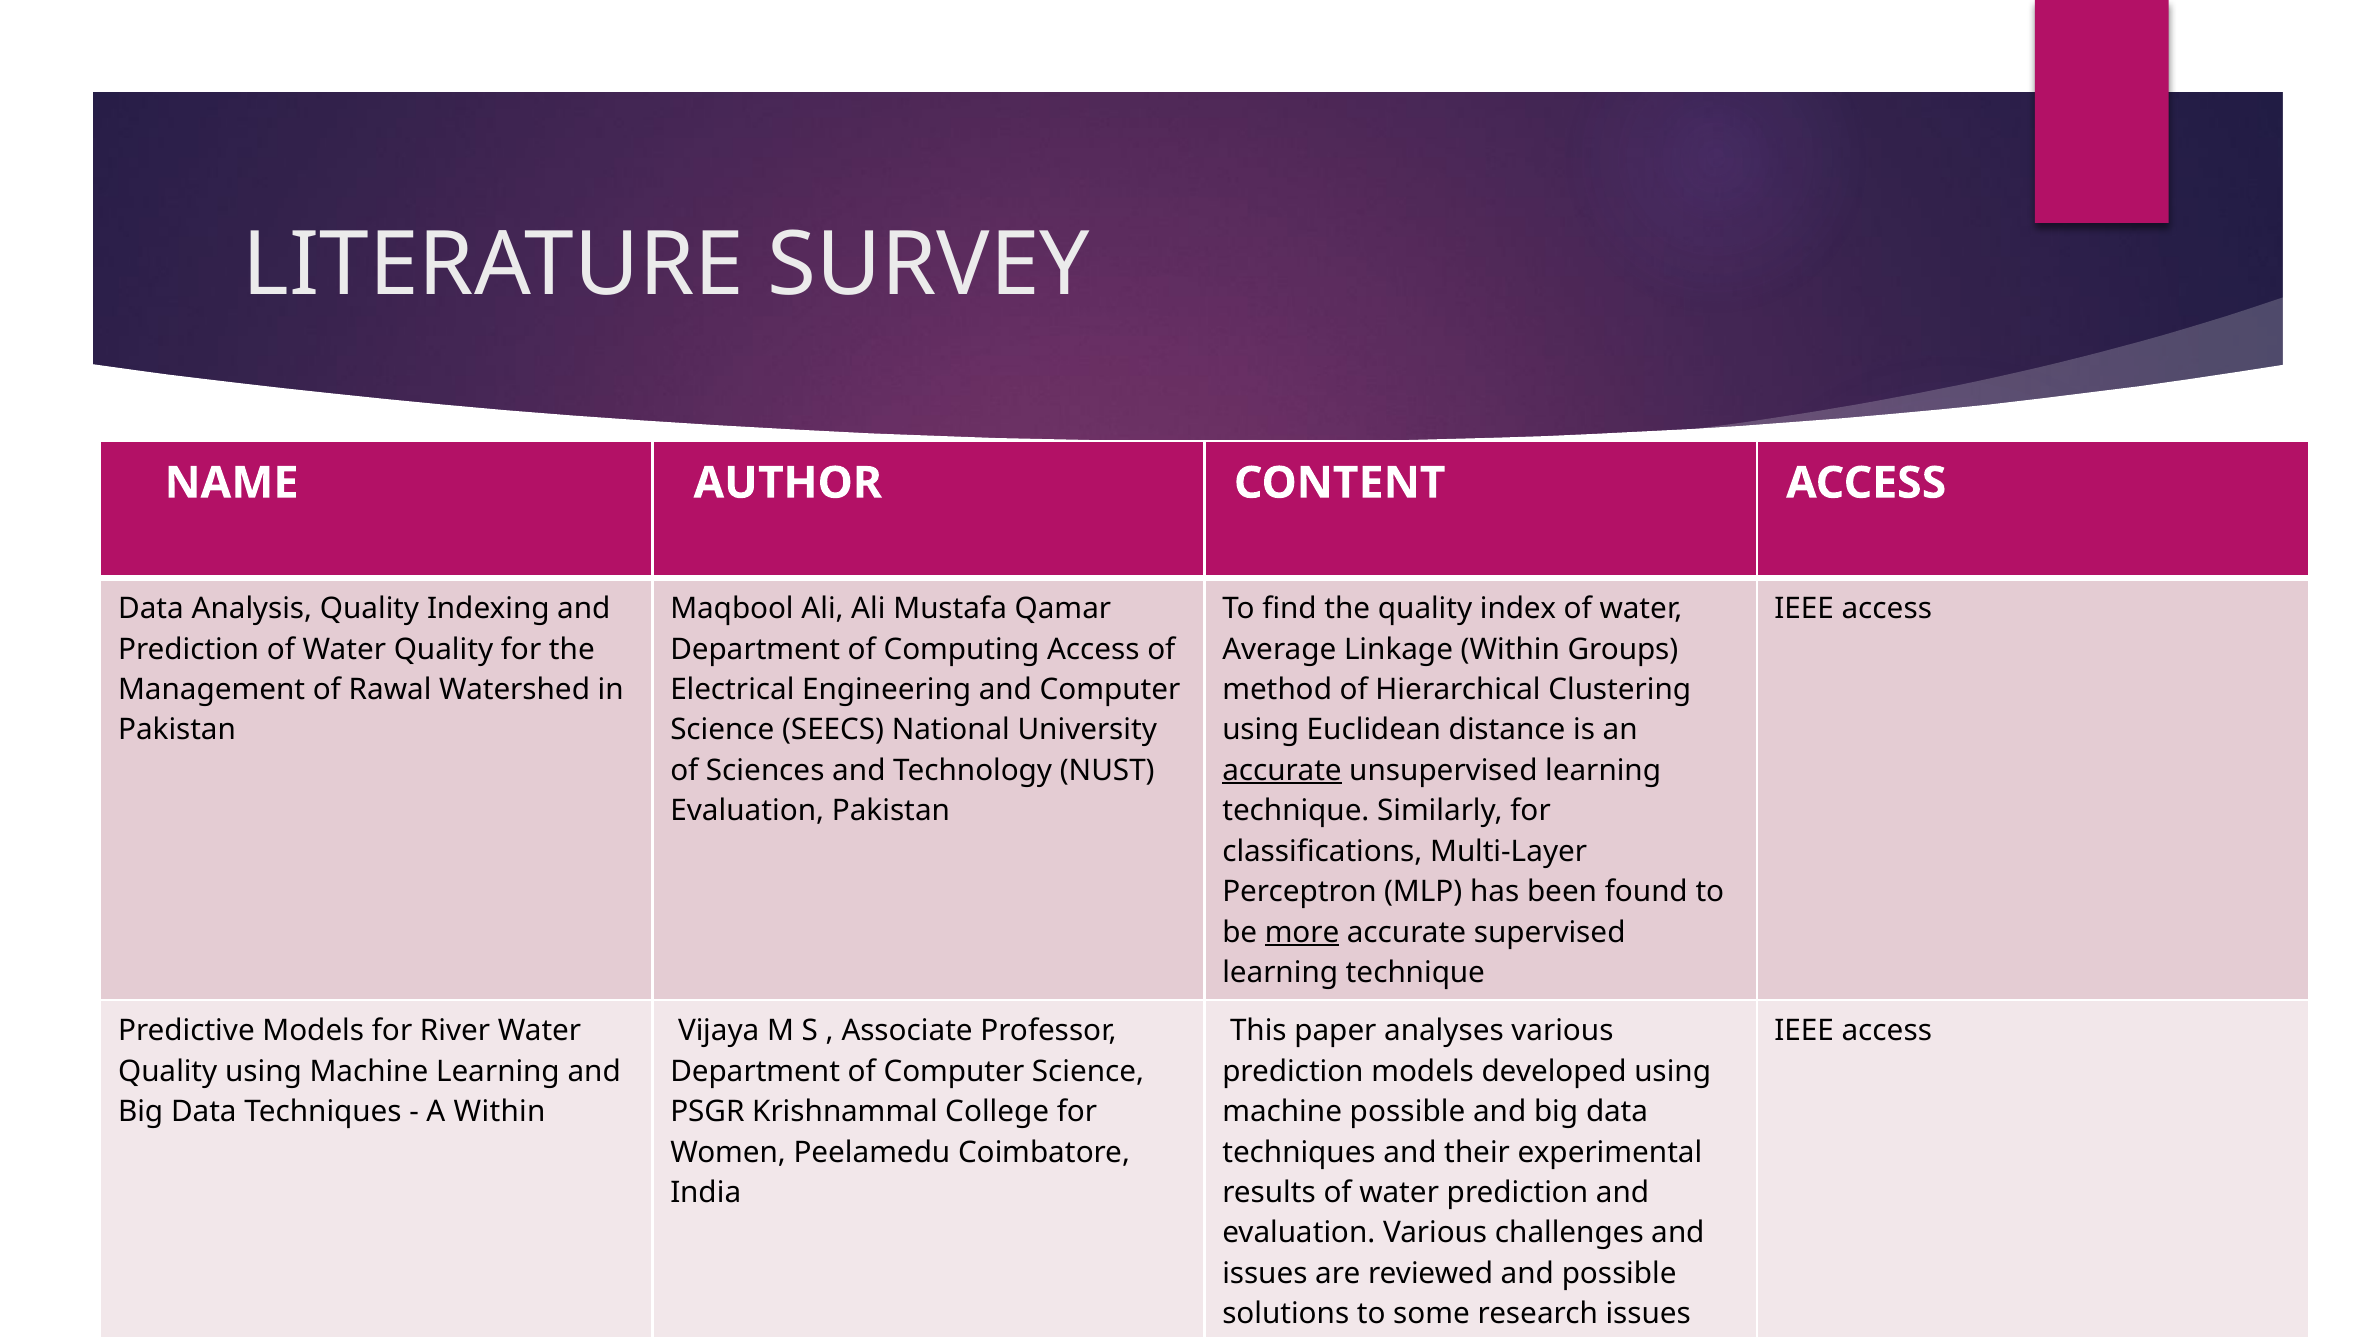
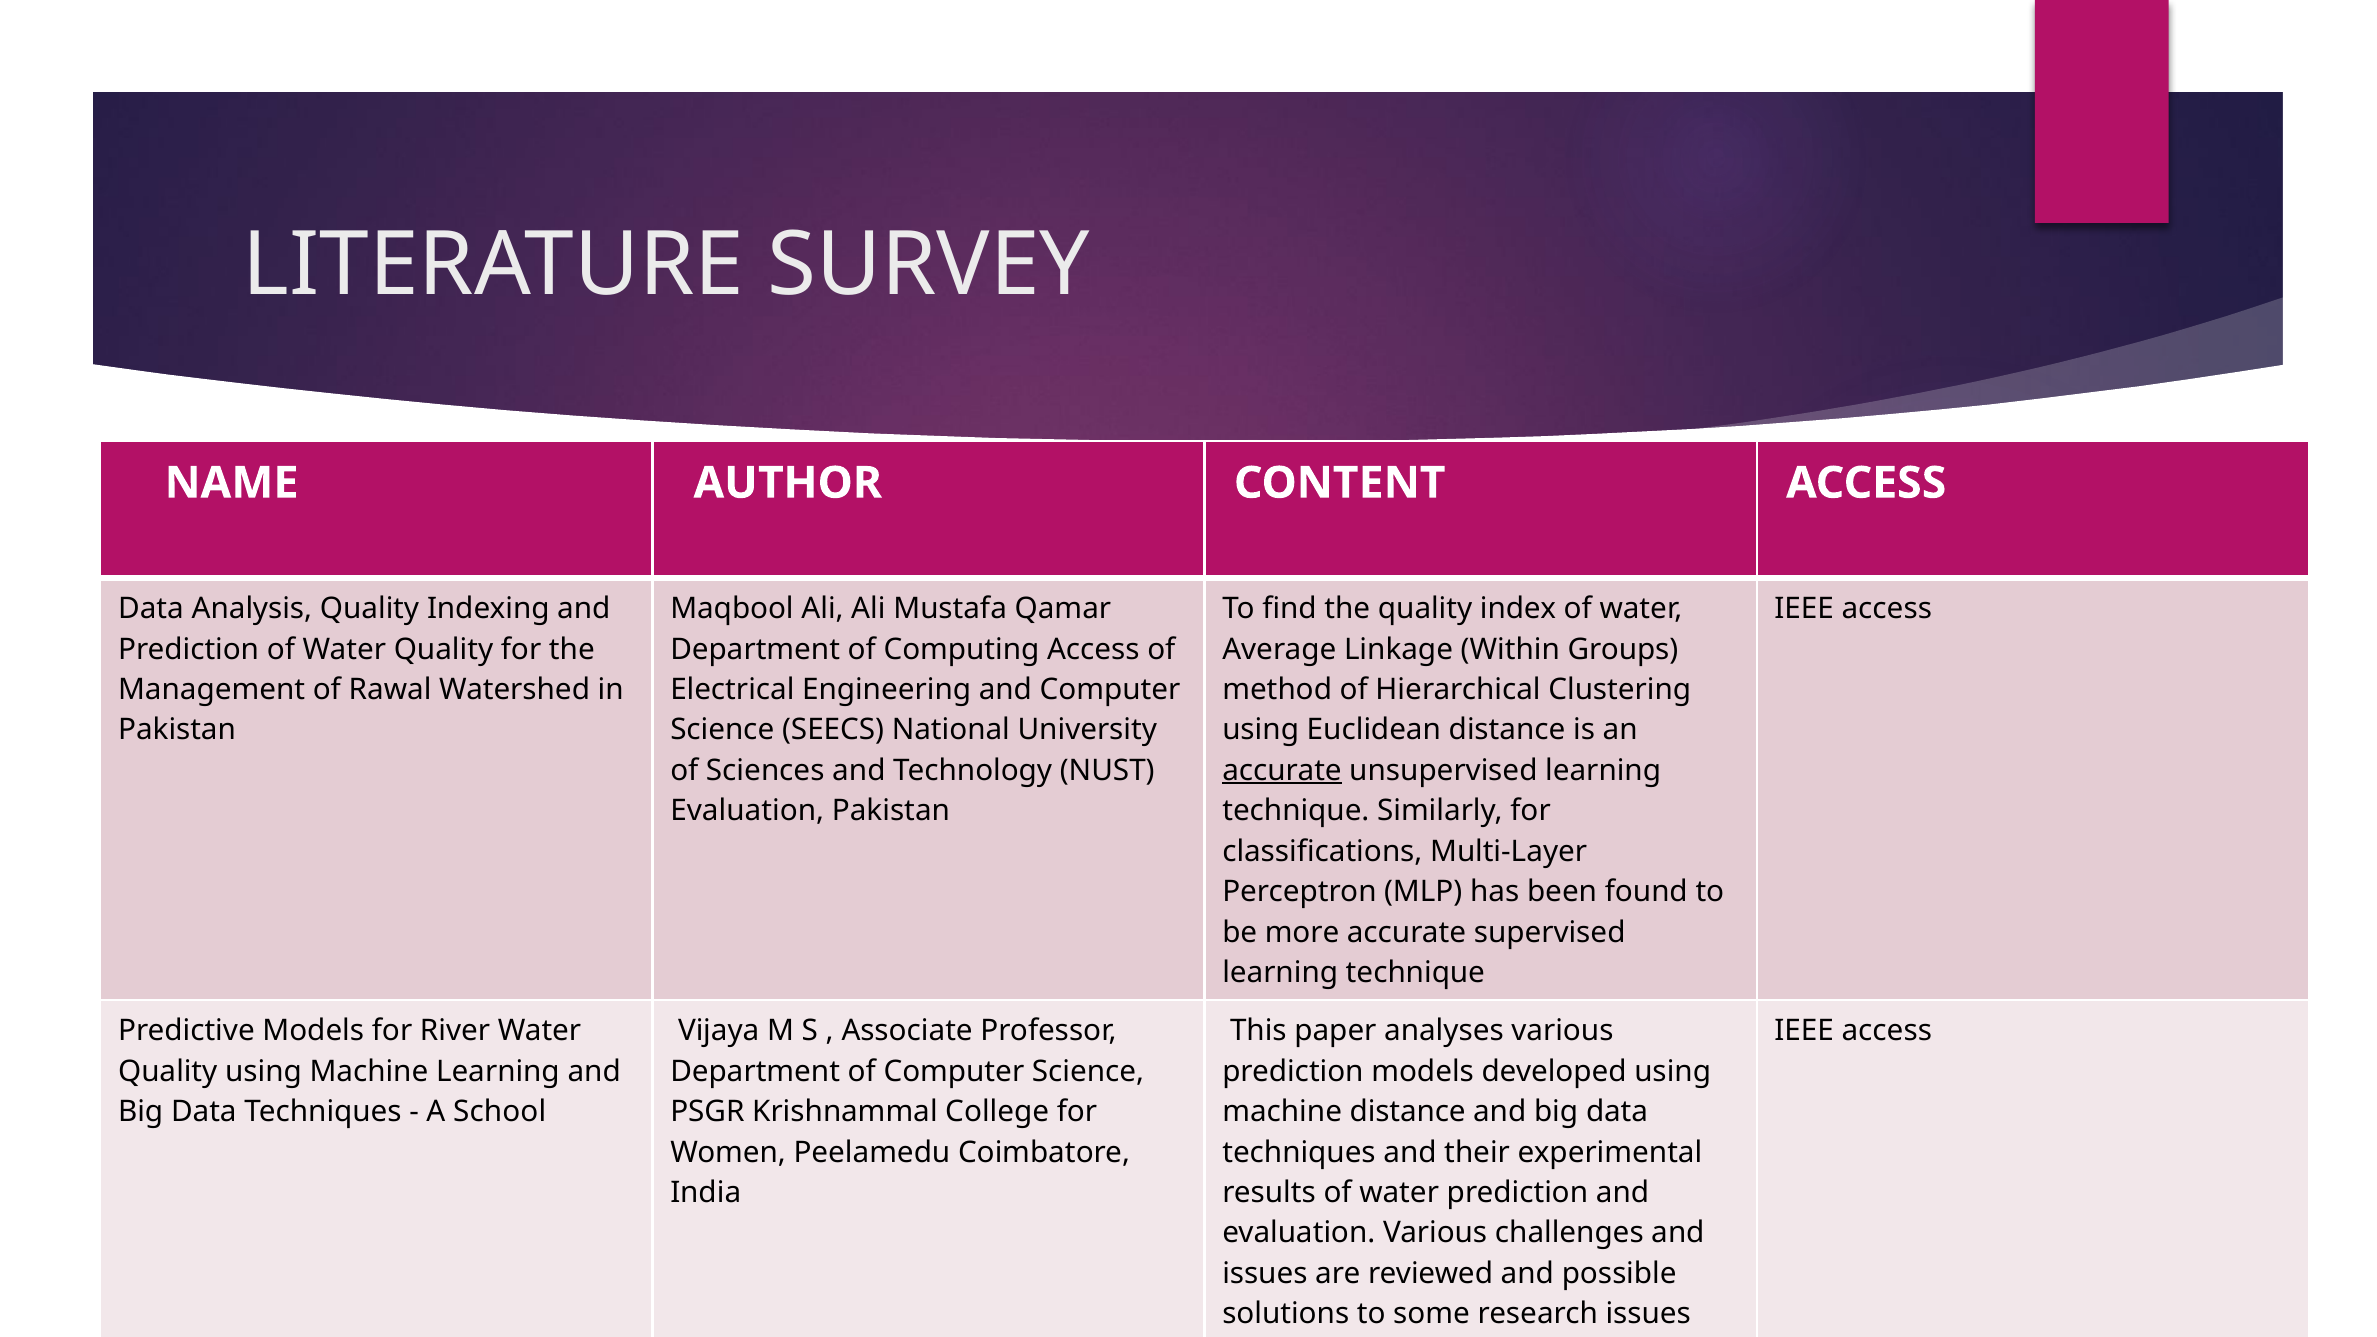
more underline: present -> none
A Within: Within -> School
machine possible: possible -> distance
